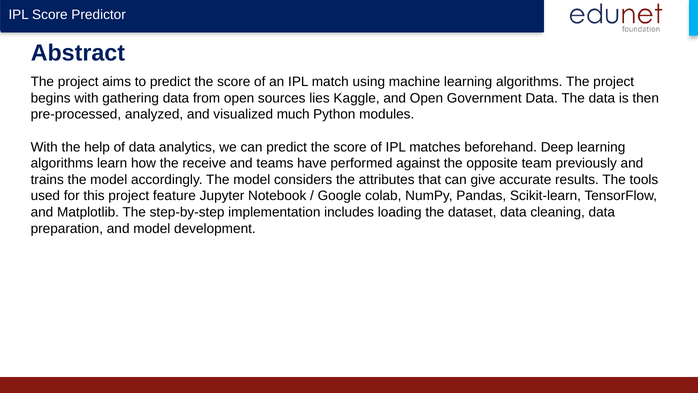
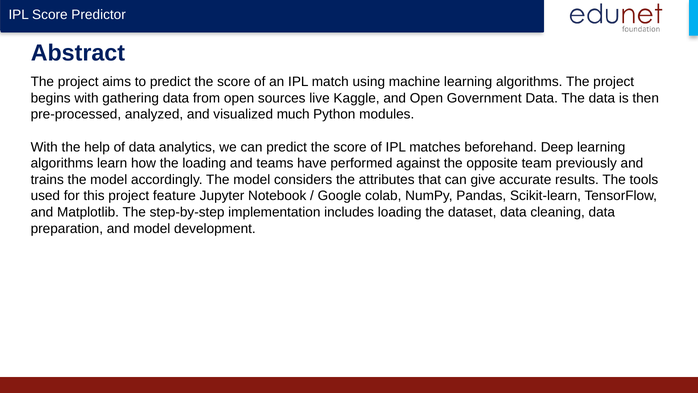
lies: lies -> live
the receive: receive -> loading
